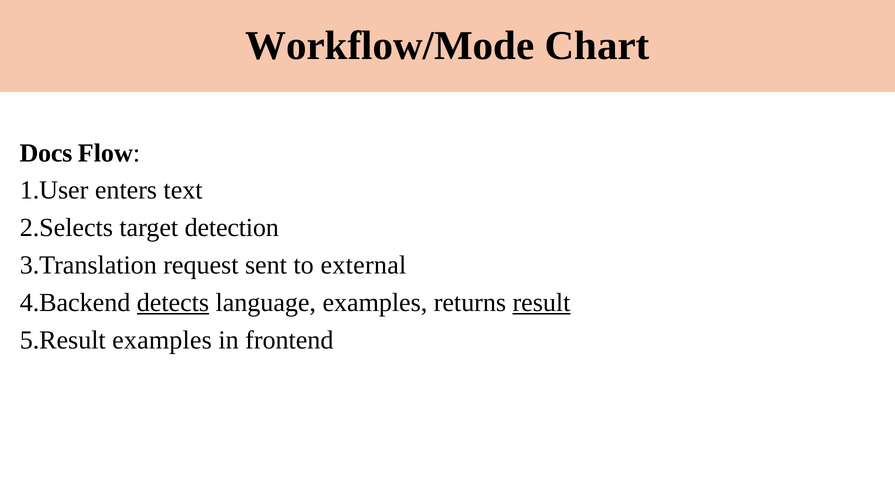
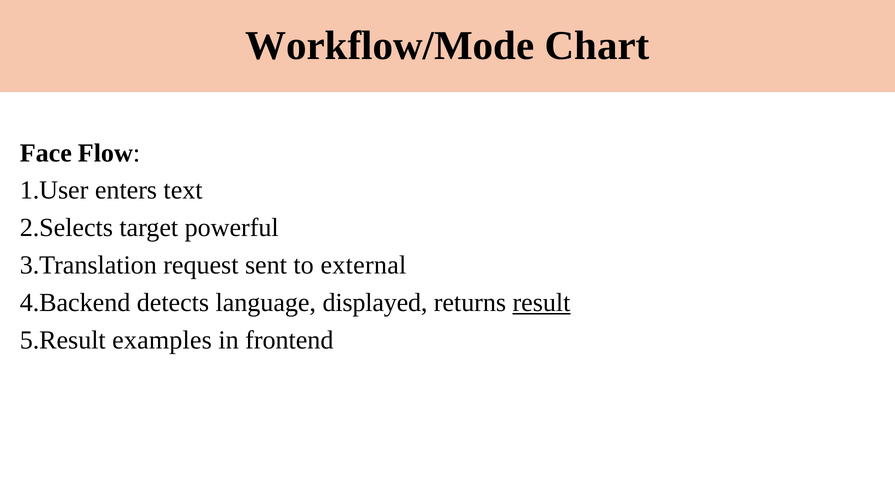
Docs: Docs -> Face
detection: detection -> powerful
detects underline: present -> none
language examples: examples -> displayed
